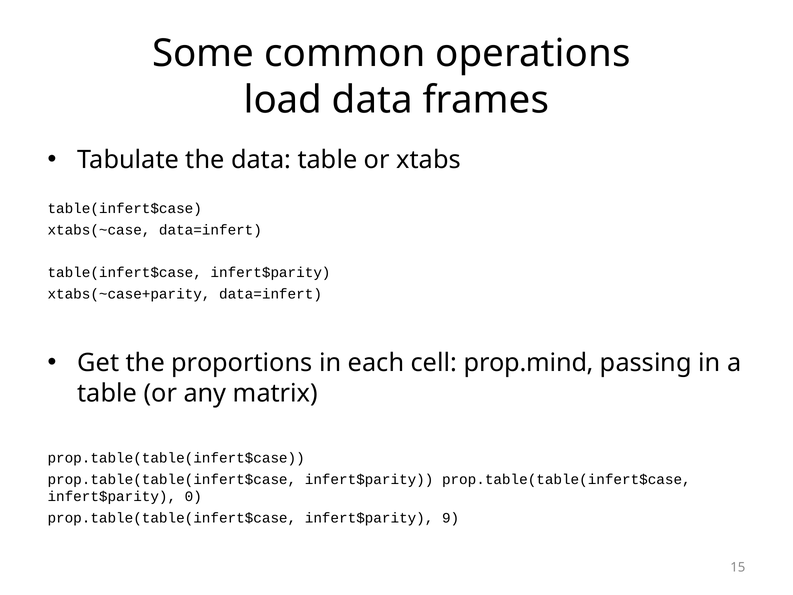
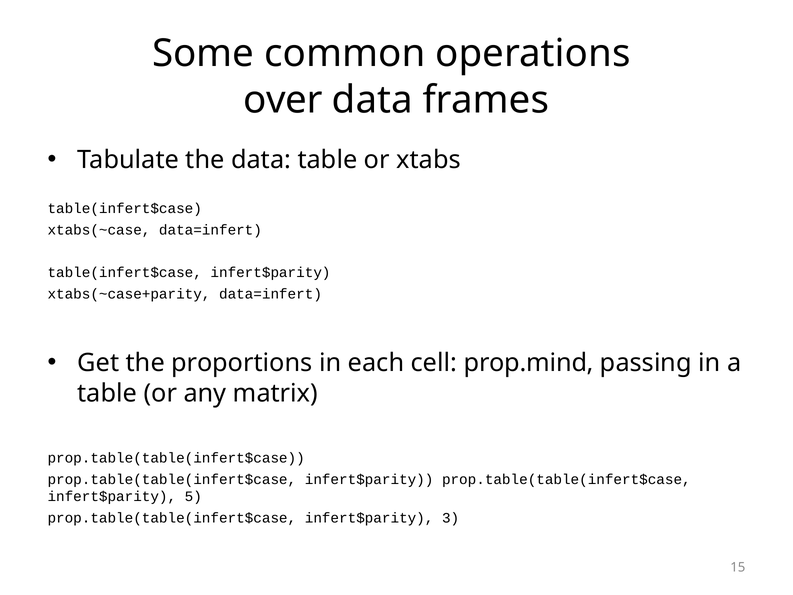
load: load -> over
0: 0 -> 5
9: 9 -> 3
